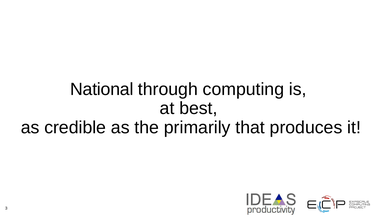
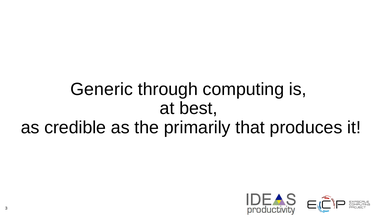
National: National -> Generic
